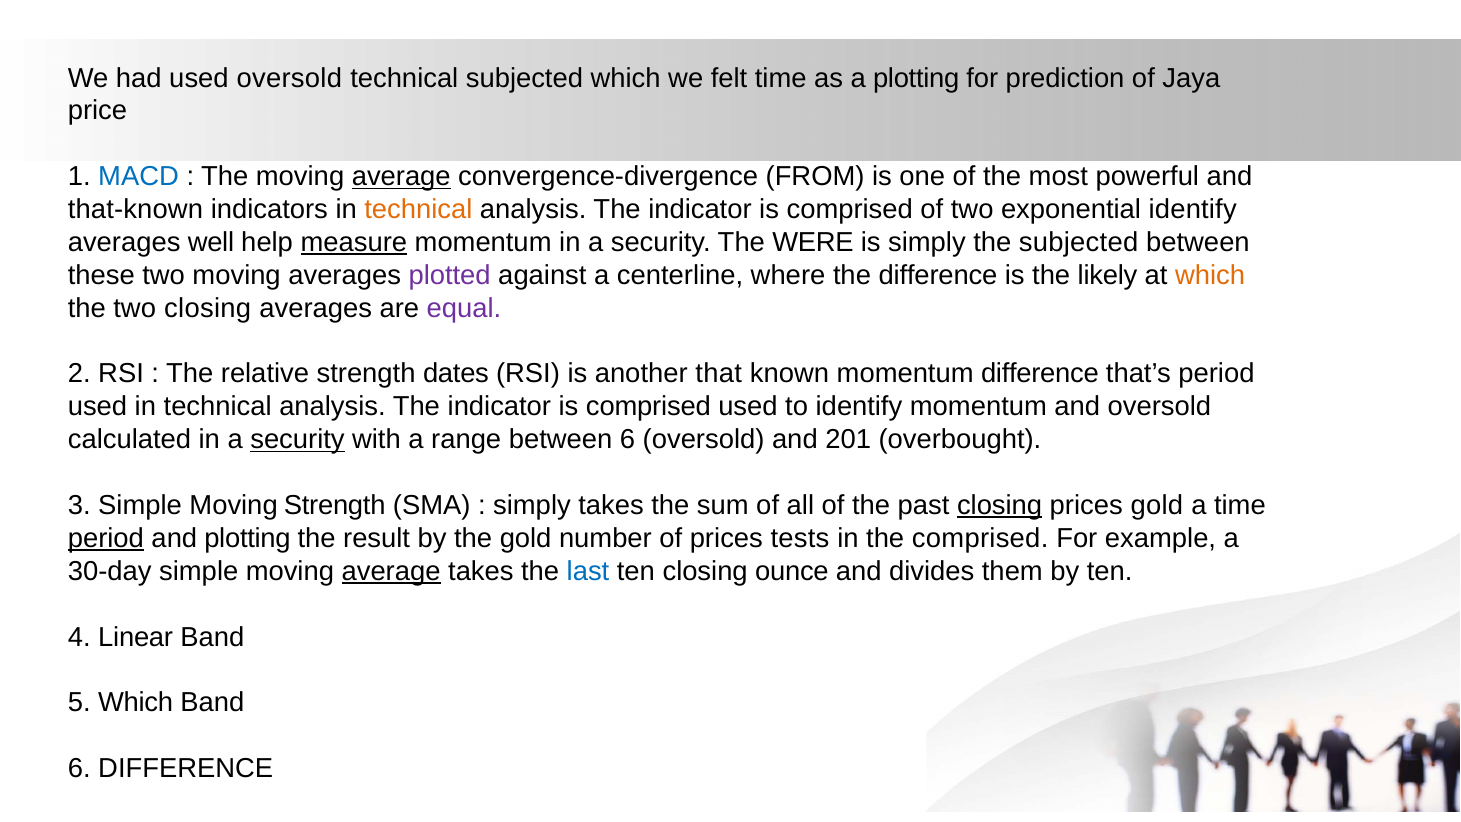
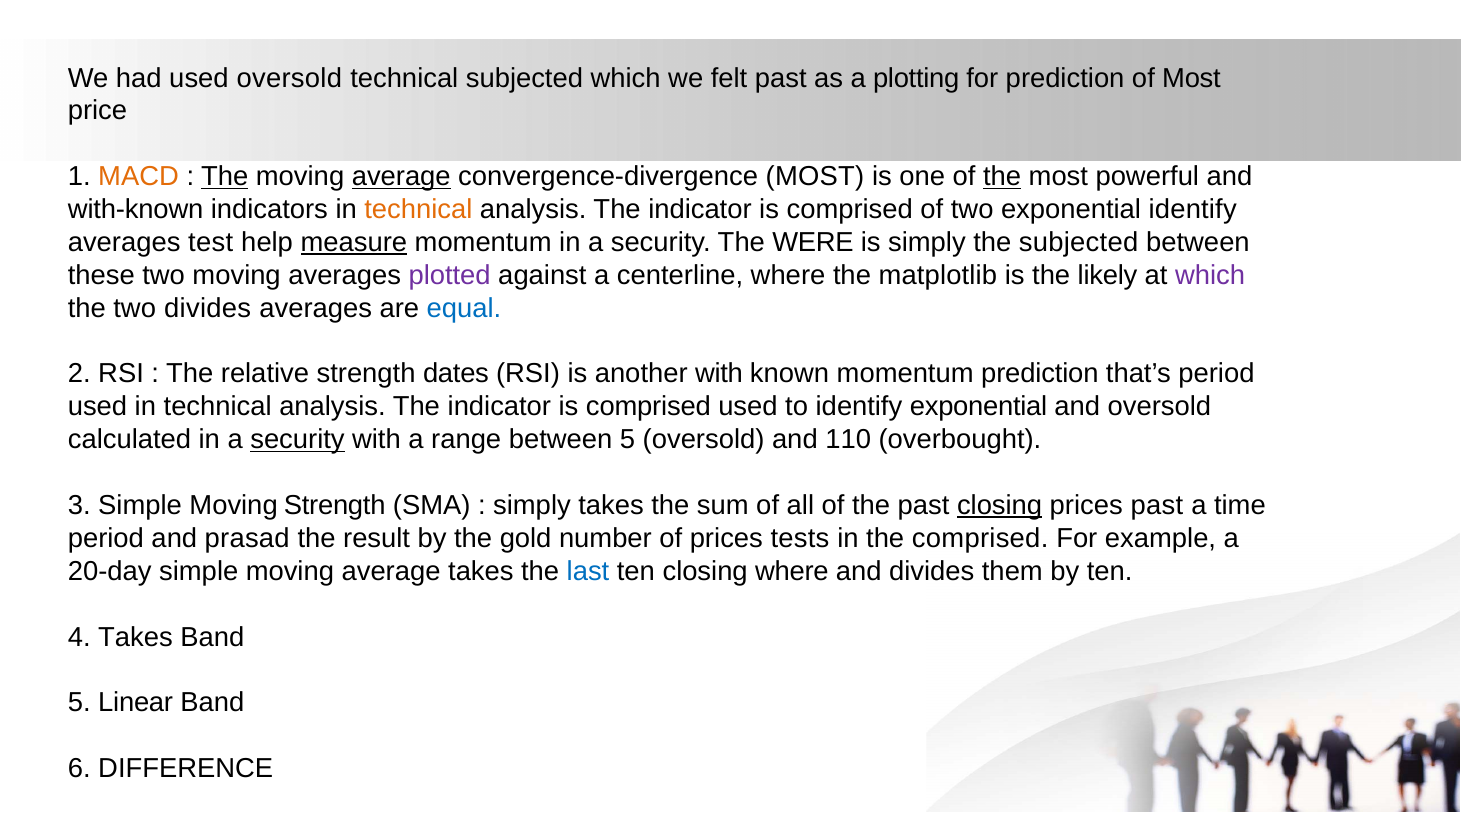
felt time: time -> past
of Jaya: Jaya -> Most
MACD colour: blue -> orange
The at (225, 177) underline: none -> present
convergence-divergence FROM: FROM -> MOST
the at (1002, 177) underline: none -> present
that-known: that-known -> with-known
well: well -> test
the difference: difference -> matplotlib
which at (1210, 275) colour: orange -> purple
two closing: closing -> divides
equal colour: purple -> blue
another that: that -> with
momentum difference: difference -> prediction
identify momentum: momentum -> exponential
between 6: 6 -> 5
201: 201 -> 110
prices gold: gold -> past
period at (106, 538) underline: present -> none
and plotting: plotting -> prasad
30-day: 30-day -> 20-day
average at (391, 571) underline: present -> none
closing ounce: ounce -> where
4 Linear: Linear -> Takes
5 Which: Which -> Linear
